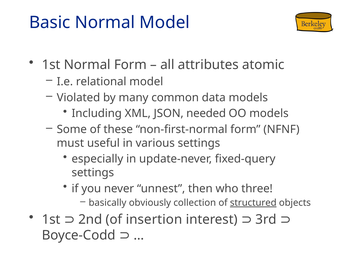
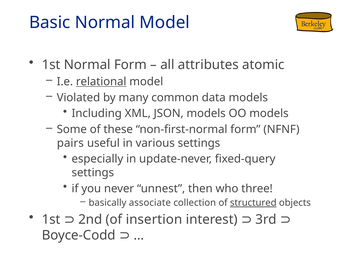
relational underline: none -> present
JSON needed: needed -> models
must: must -> pairs
obviously: obviously -> associate
